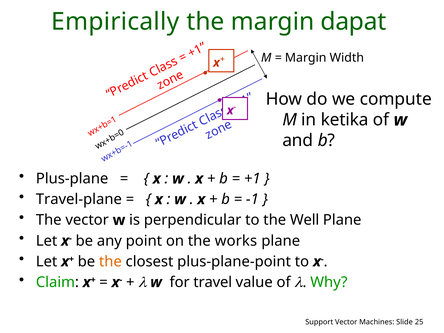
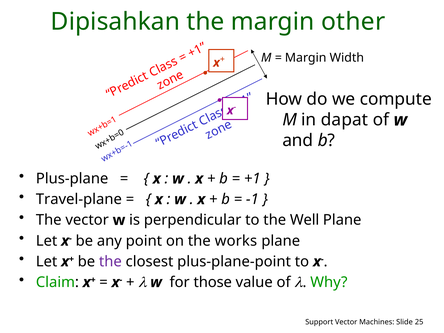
Empirically: Empirically -> Dipisahkan
dapat: dapat -> other
ketika: ketika -> dapat
the at (110, 261) colour: orange -> purple
travel: travel -> those
